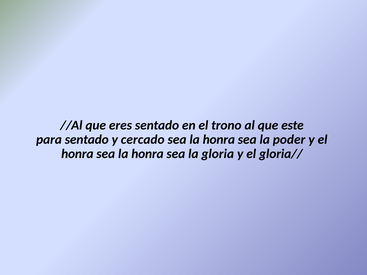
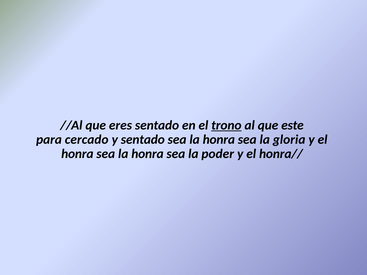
trono underline: none -> present
para sentado: sentado -> cercado
y cercado: cercado -> sentado
poder: poder -> gloria
gloria: gloria -> poder
gloria//: gloria// -> honra//
